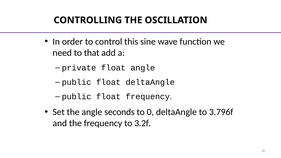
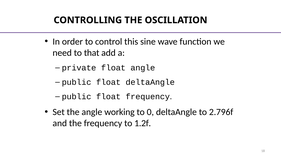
seconds: seconds -> working
3.796f: 3.796f -> 2.796f
3.2f: 3.2f -> 1.2f
